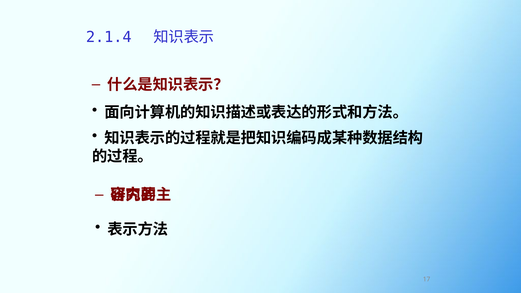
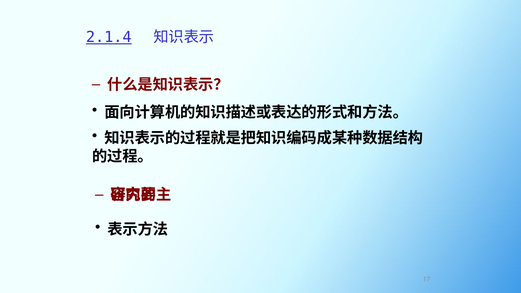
2.1.4 underline: none -> present
